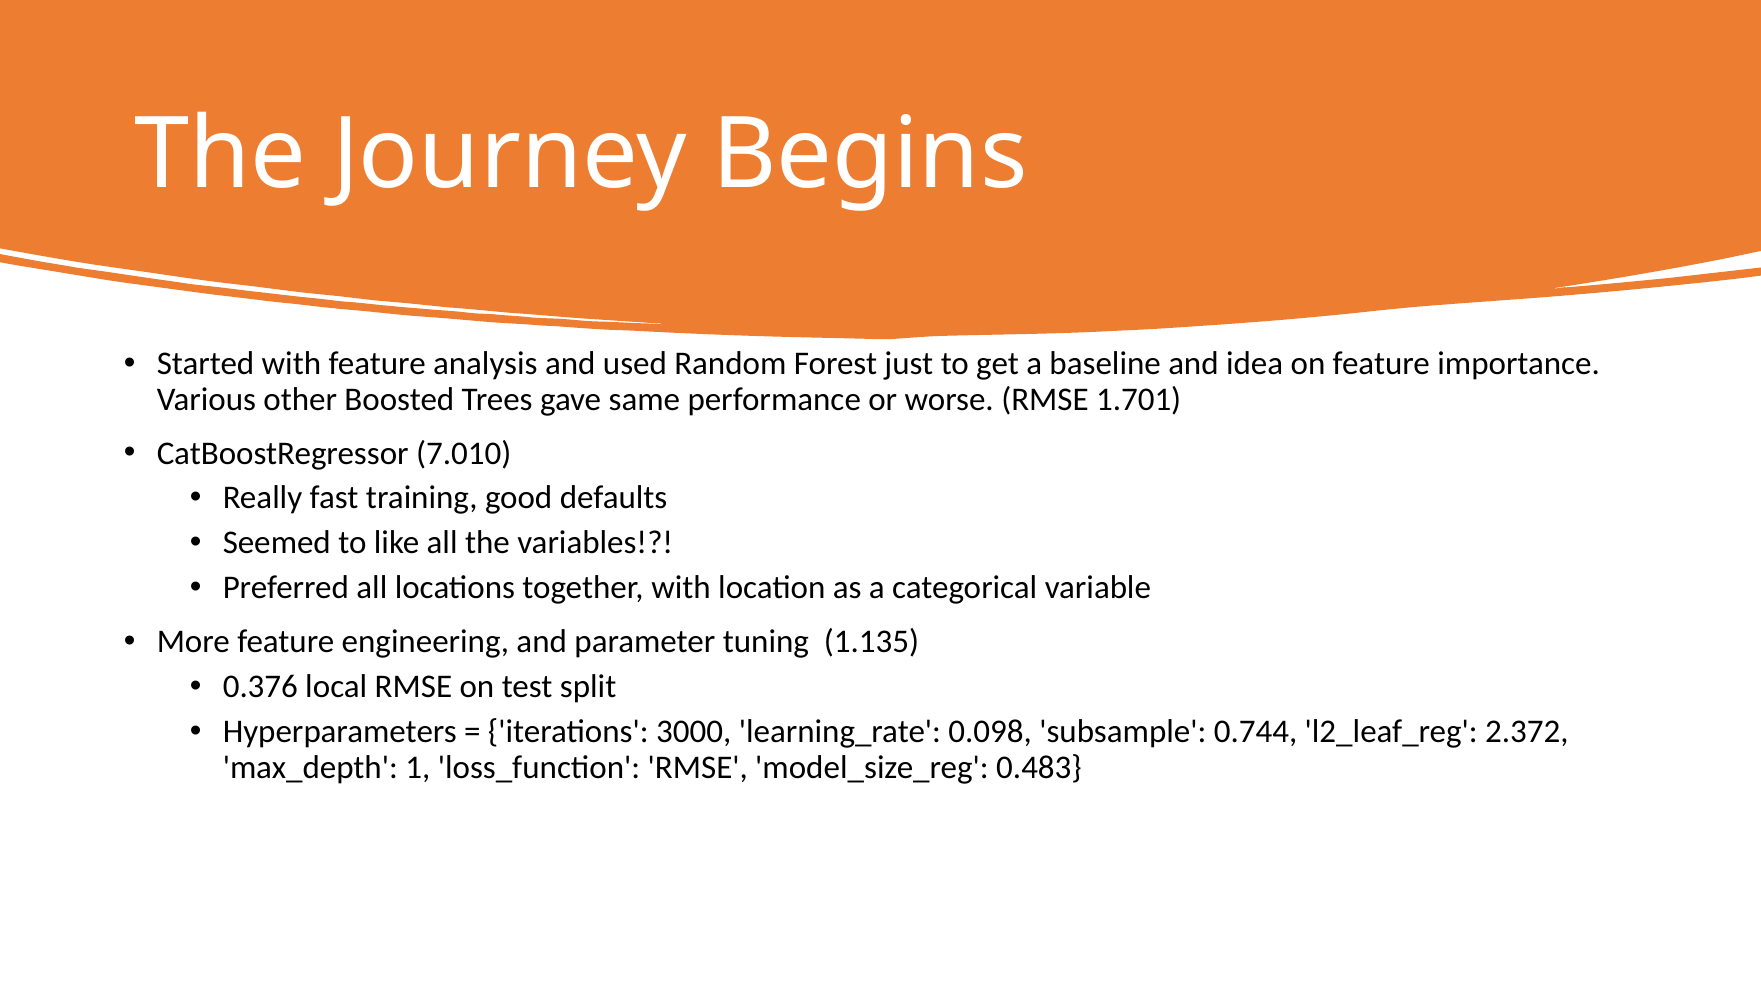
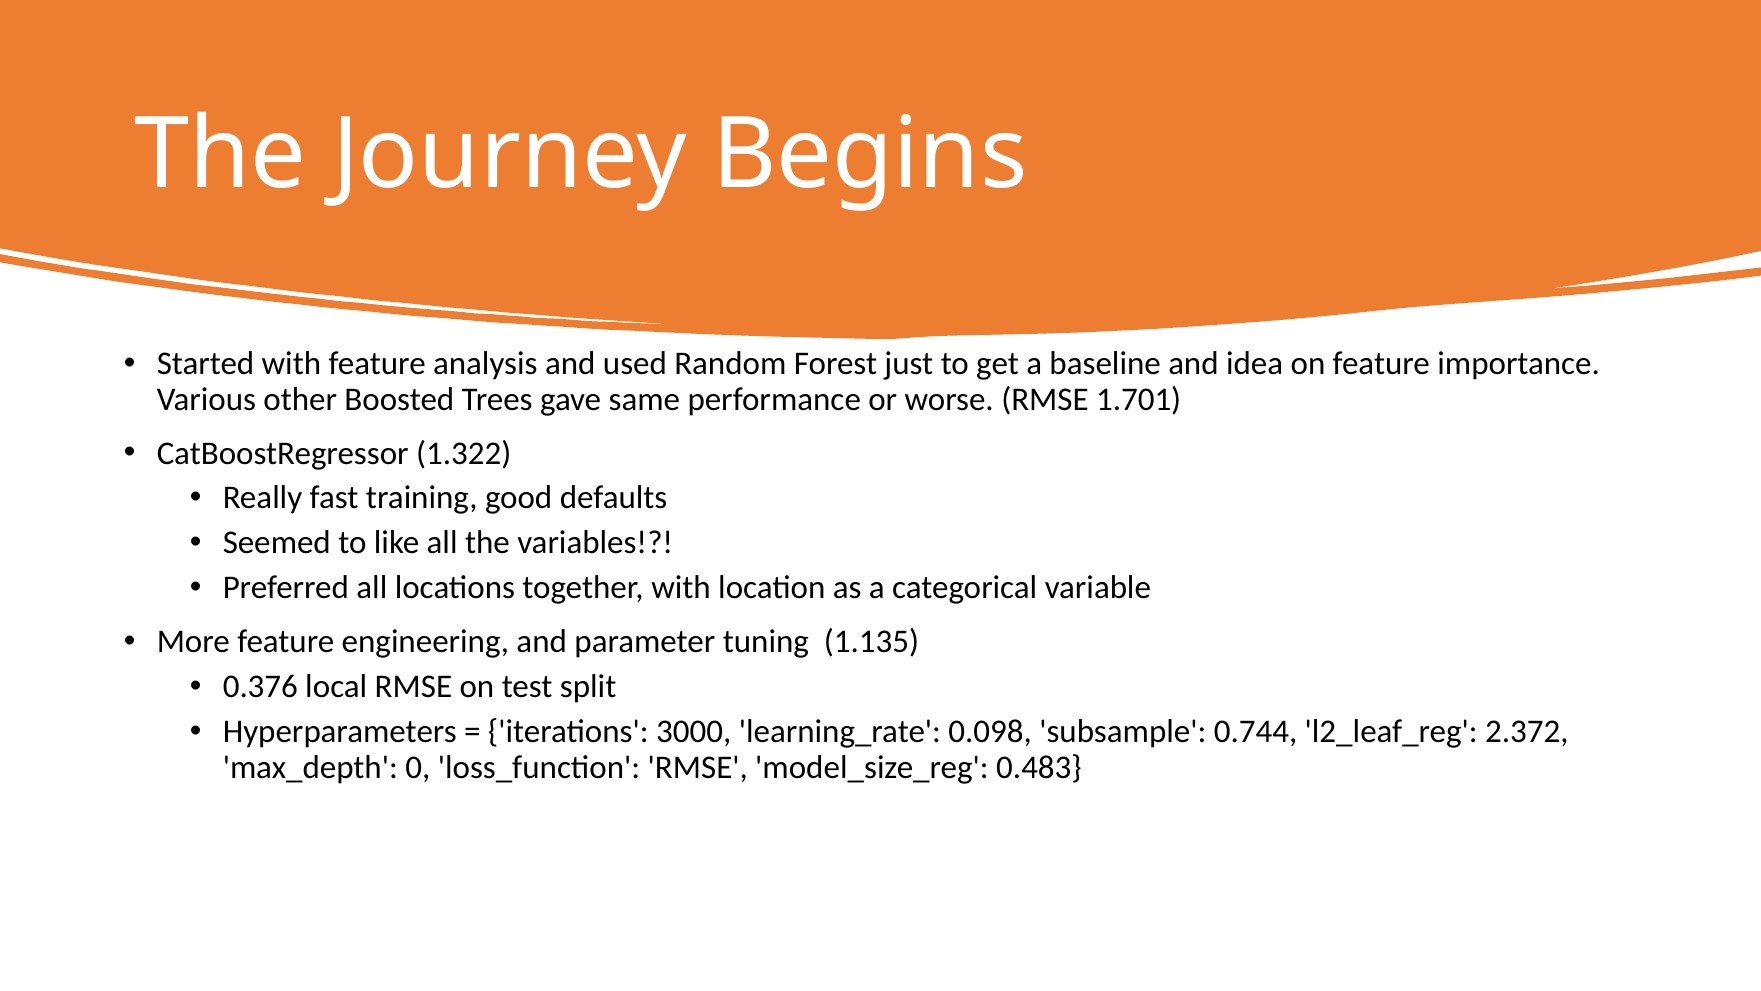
7.010: 7.010 -> 1.322
1: 1 -> 0
